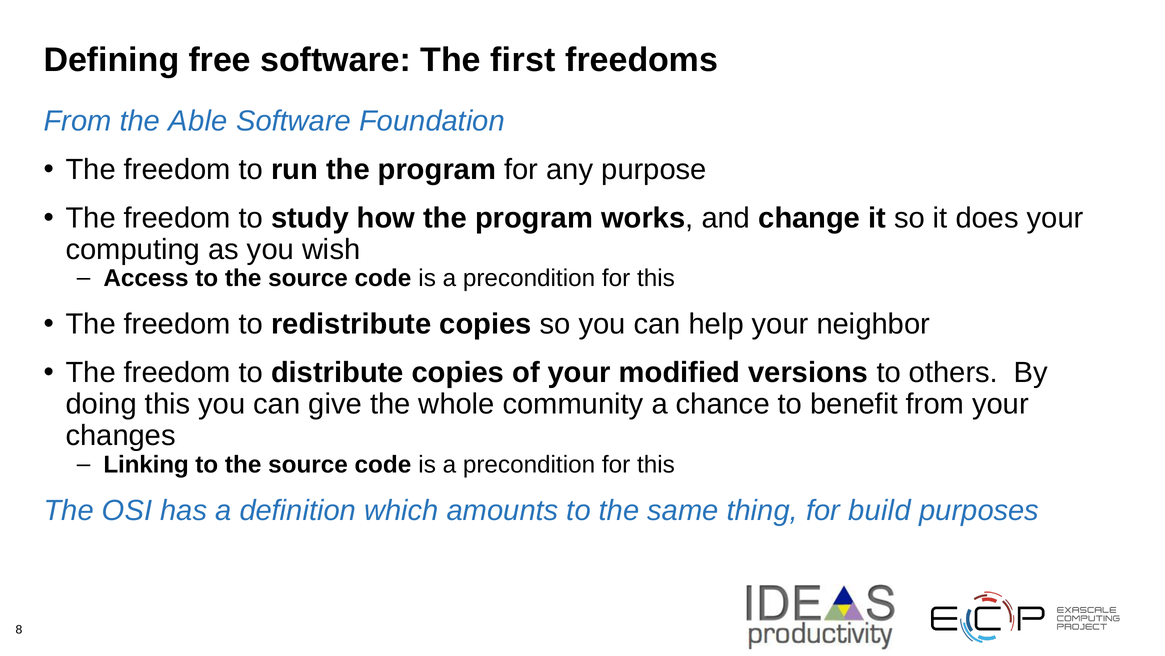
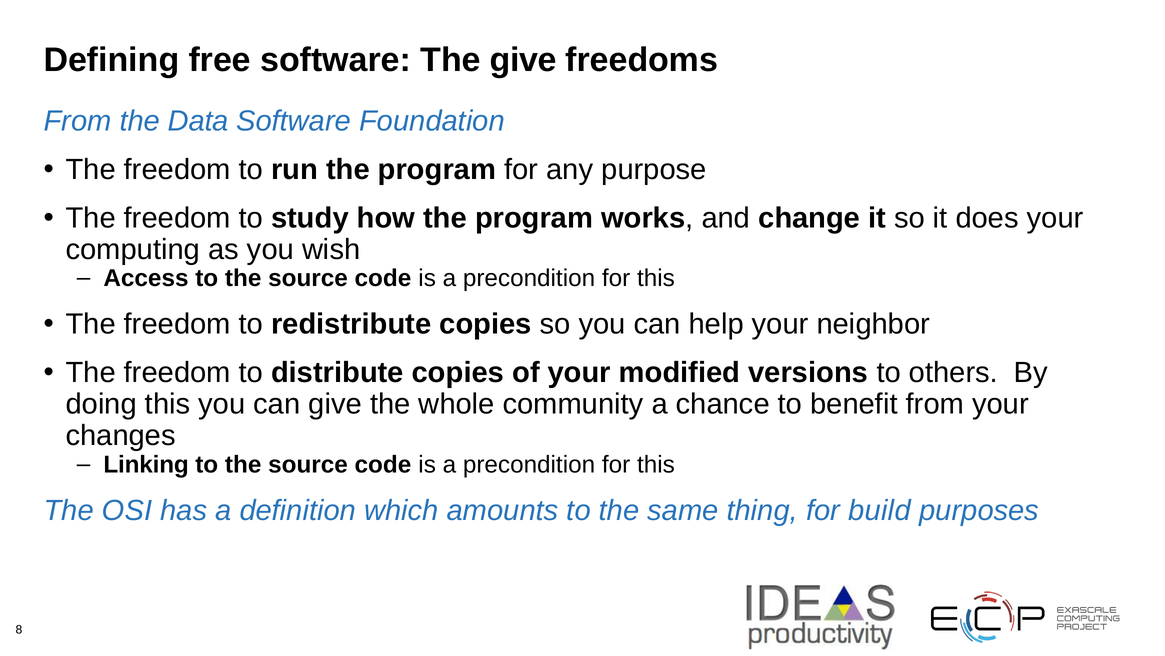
The first: first -> give
Able: Able -> Data
